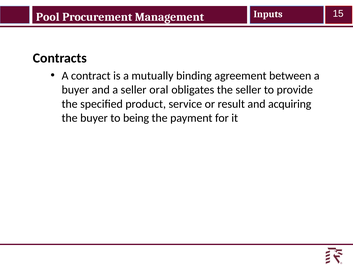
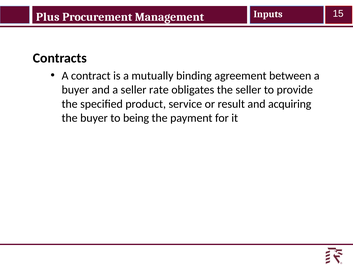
Pool: Pool -> Plus
oral: oral -> rate
